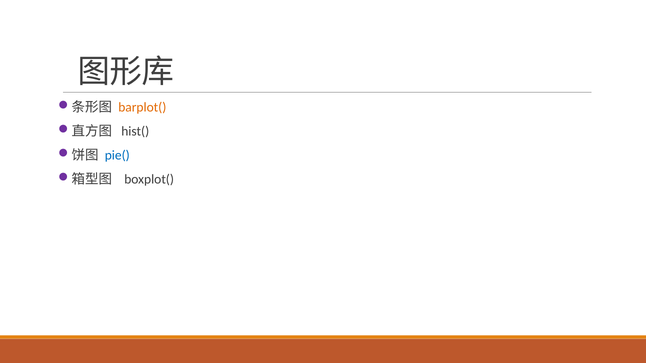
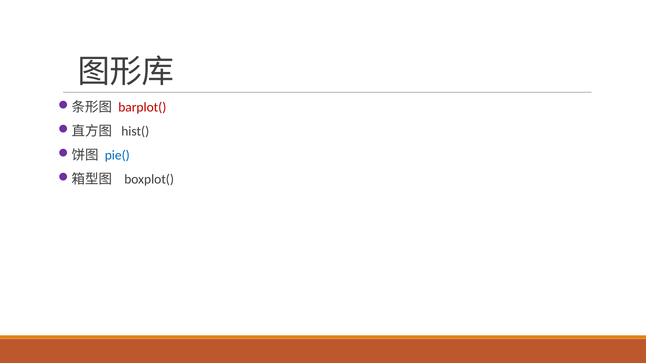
barplot( colour: orange -> red
